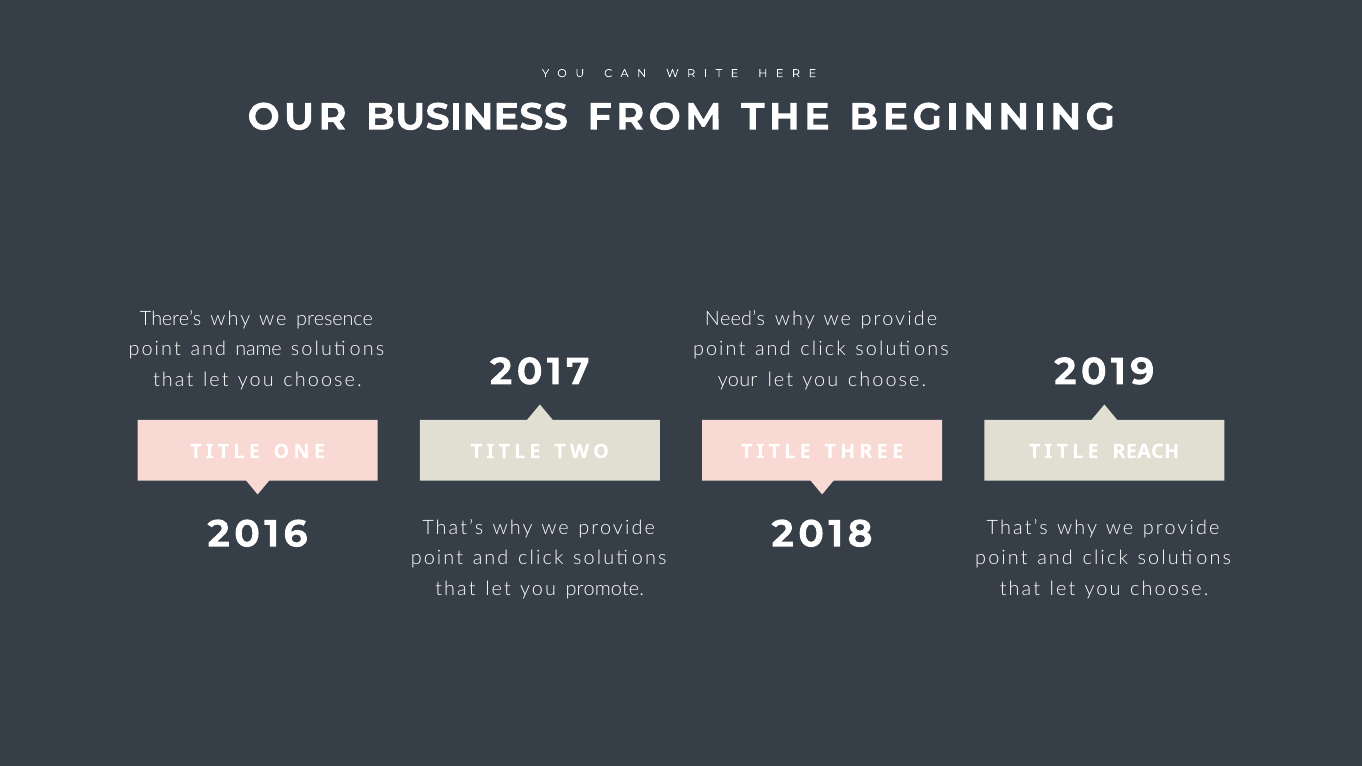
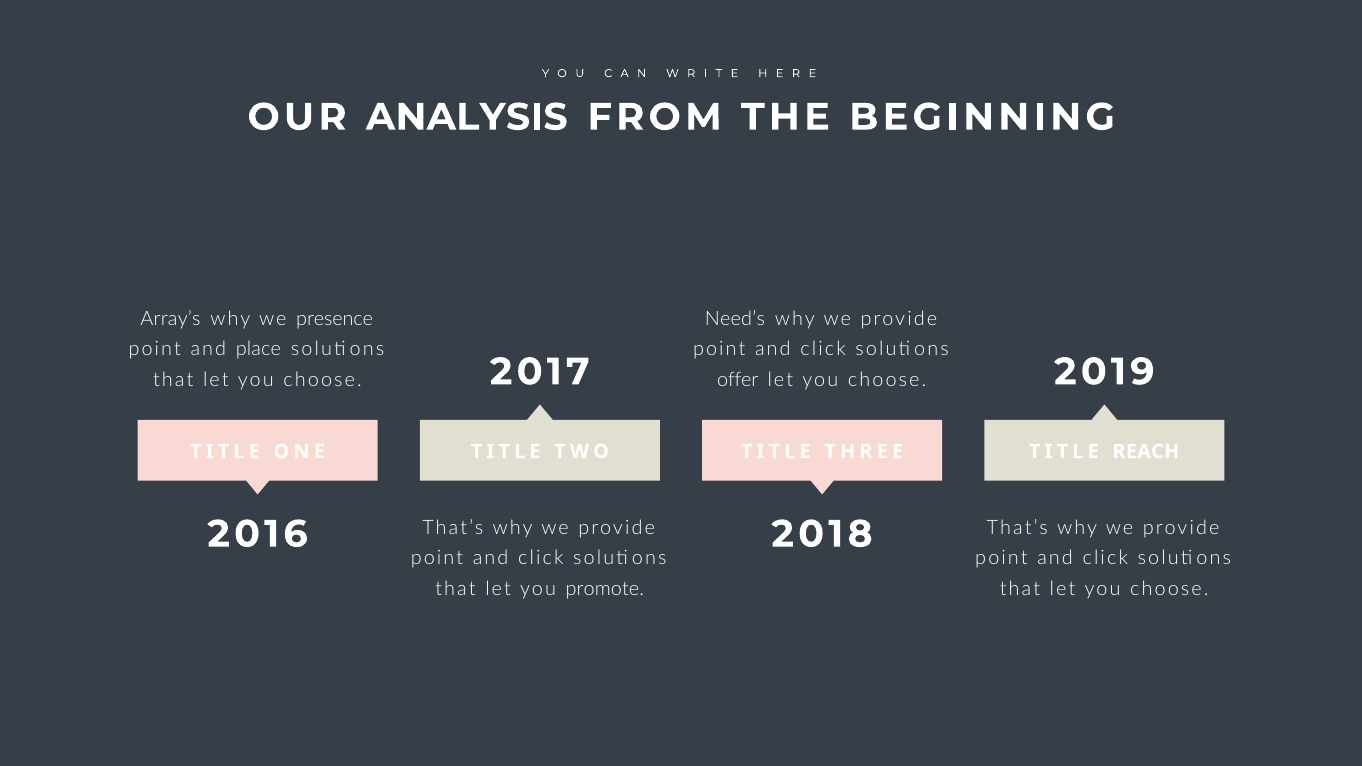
BUSINESS: BUSINESS -> ANALYSIS
There’s: There’s -> Array’s
name: name -> place
your: your -> offer
